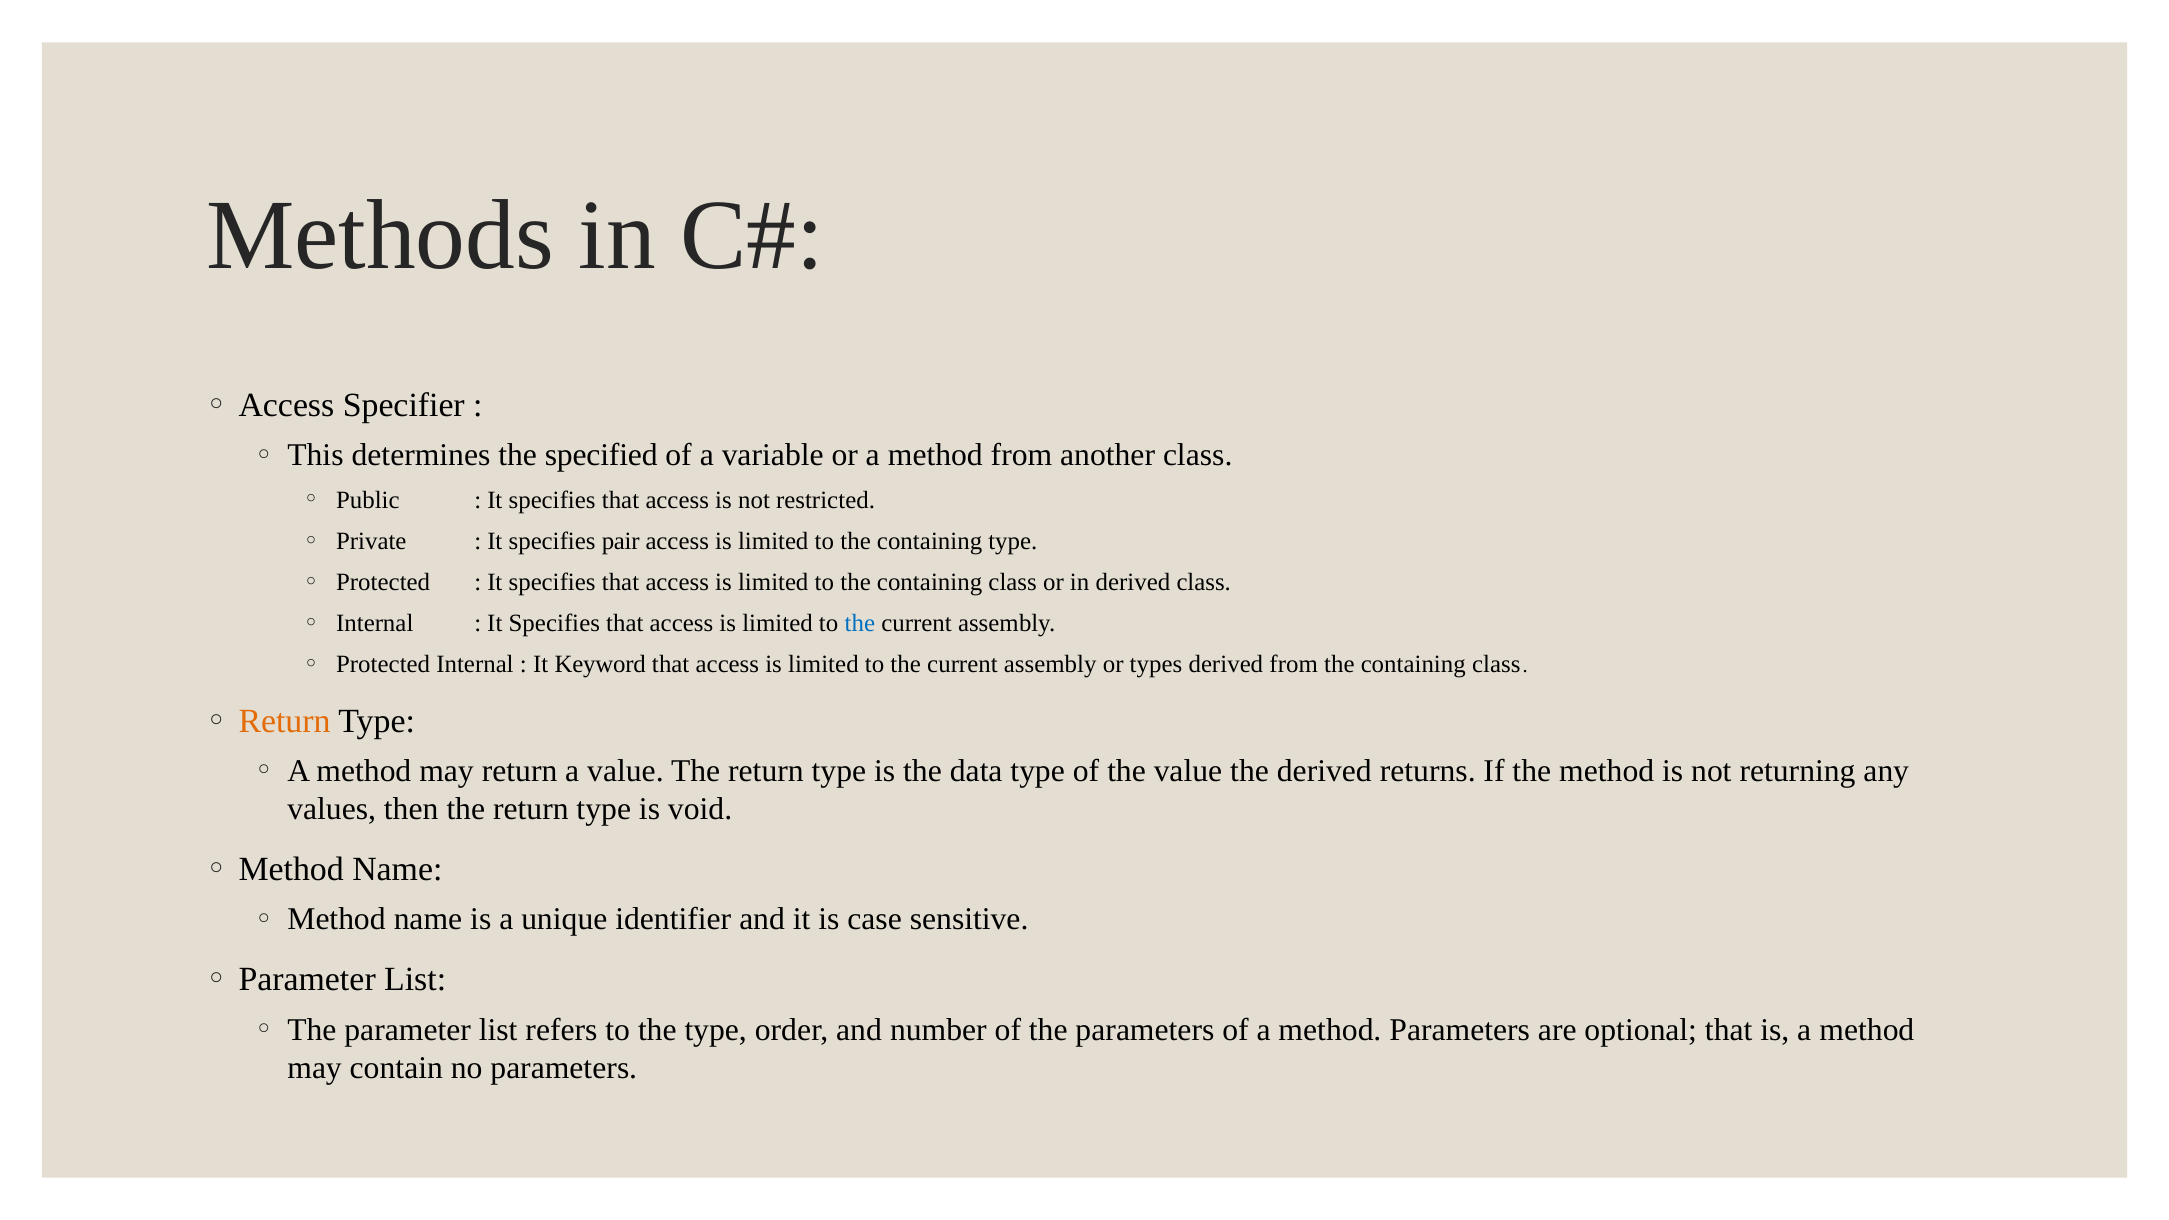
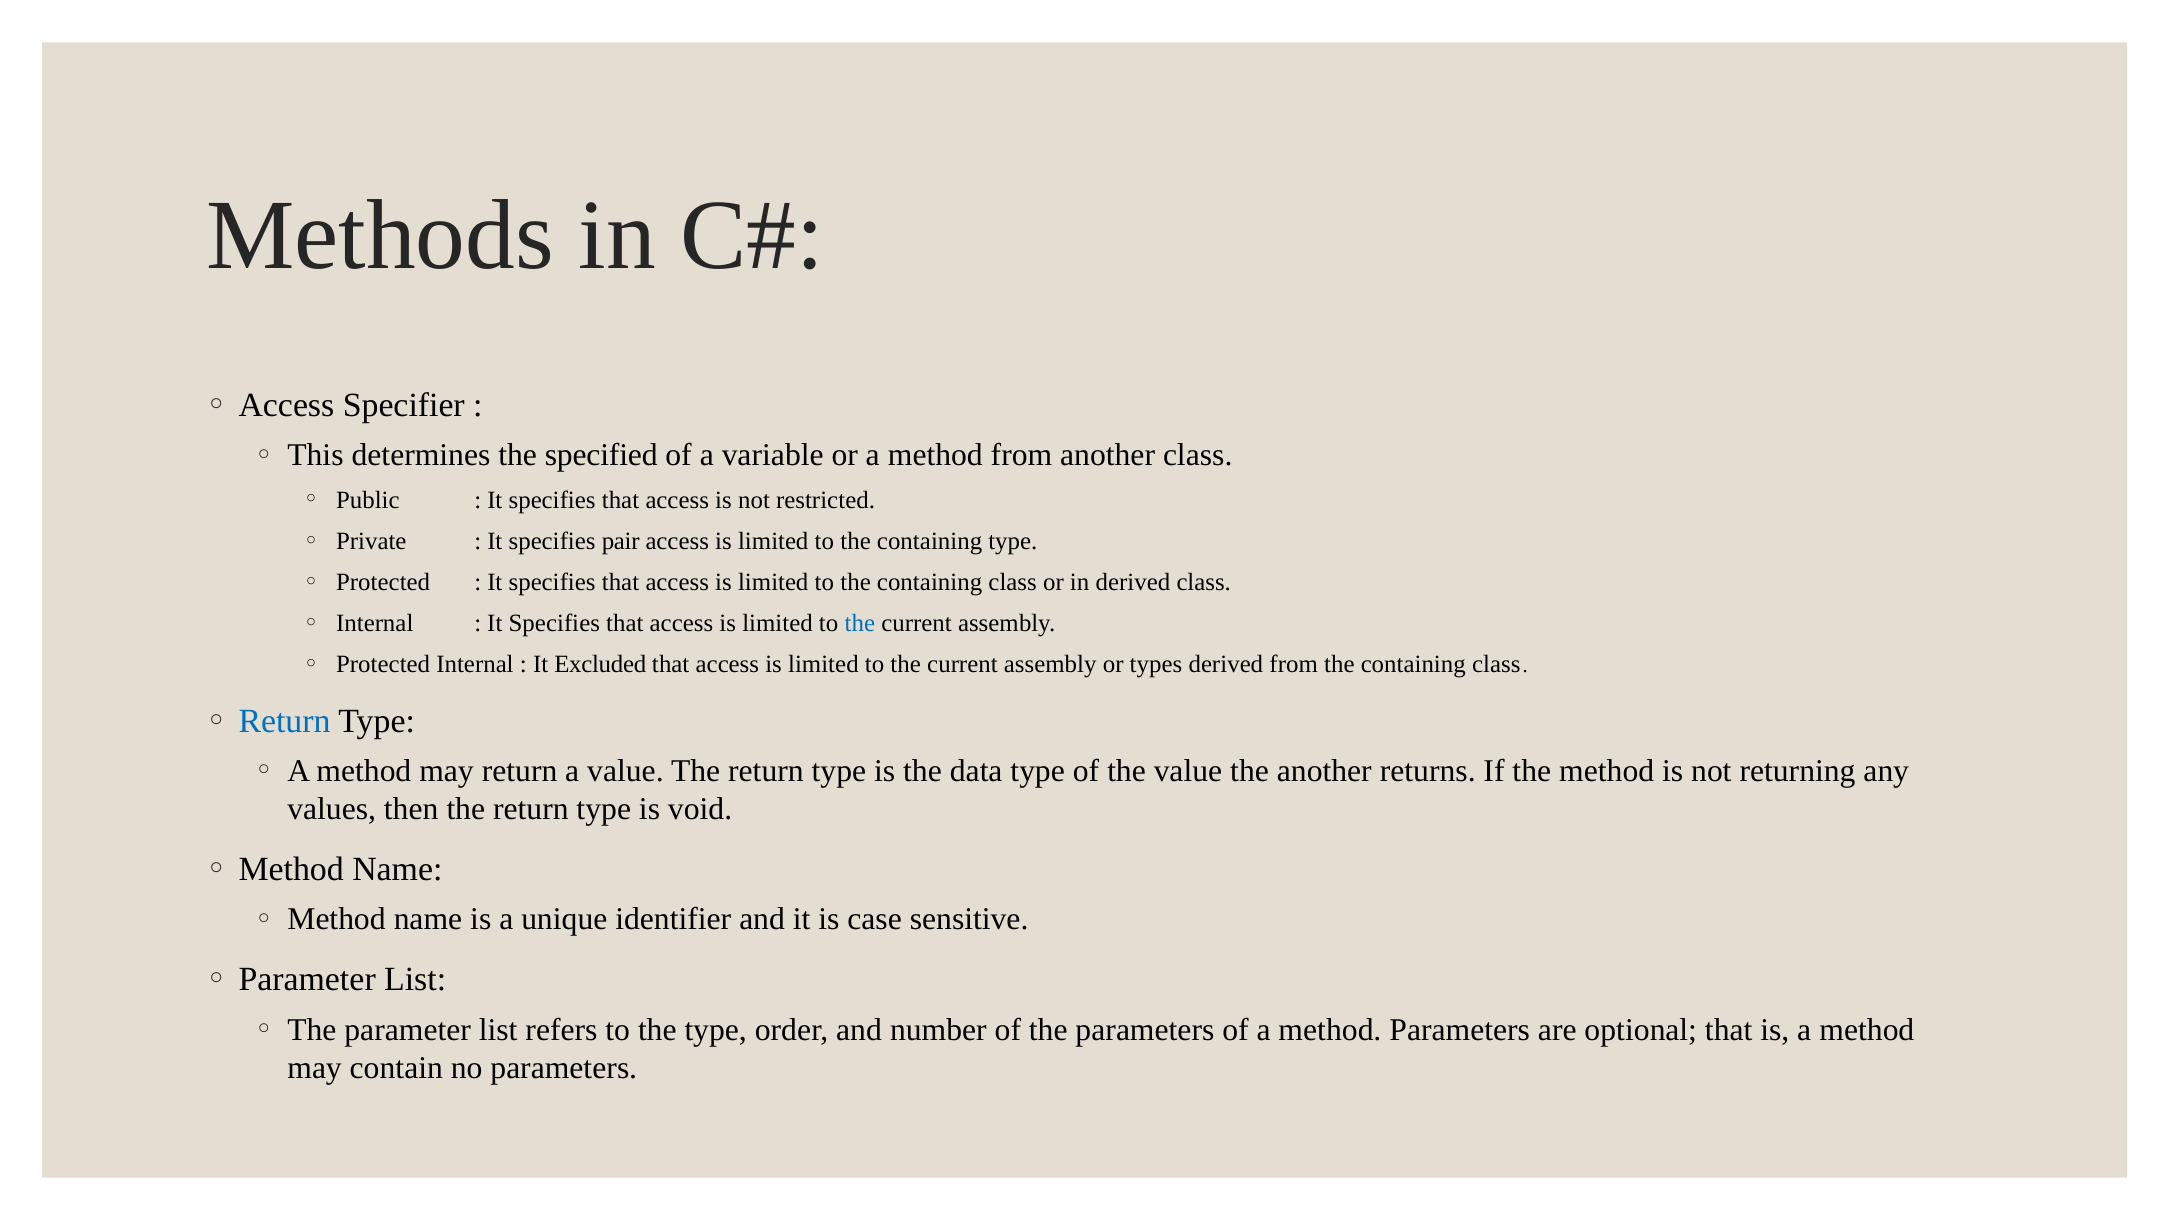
Keyword: Keyword -> Excluded
Return at (285, 721) colour: orange -> blue
the derived: derived -> another
